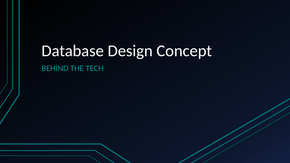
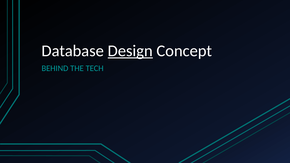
Design underline: none -> present
